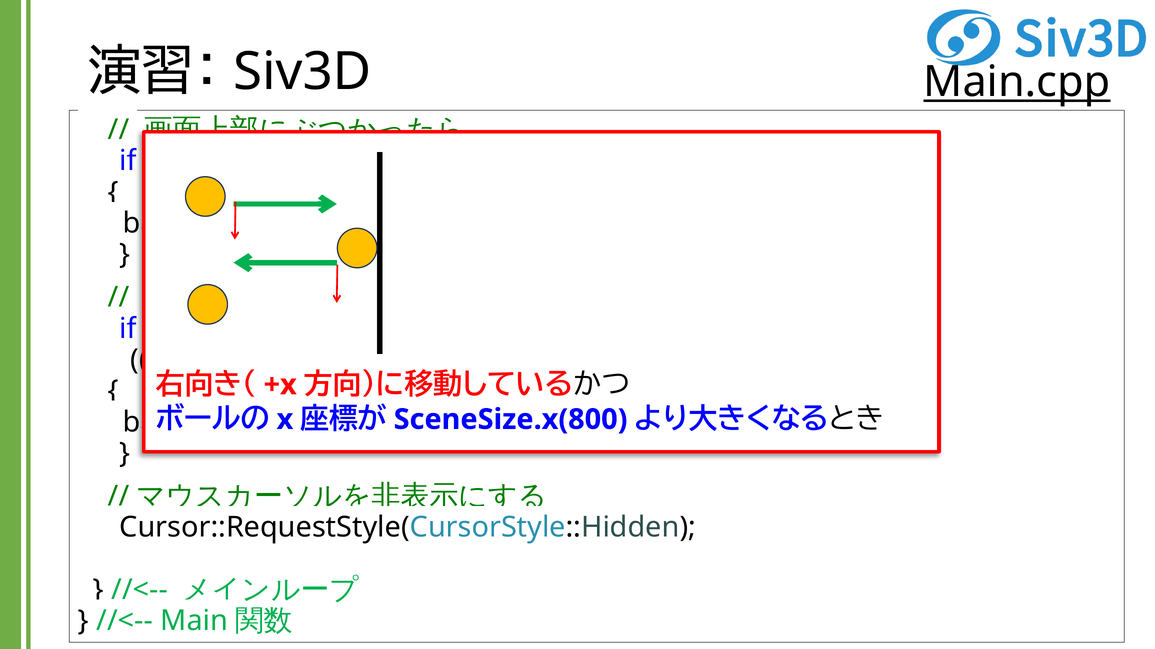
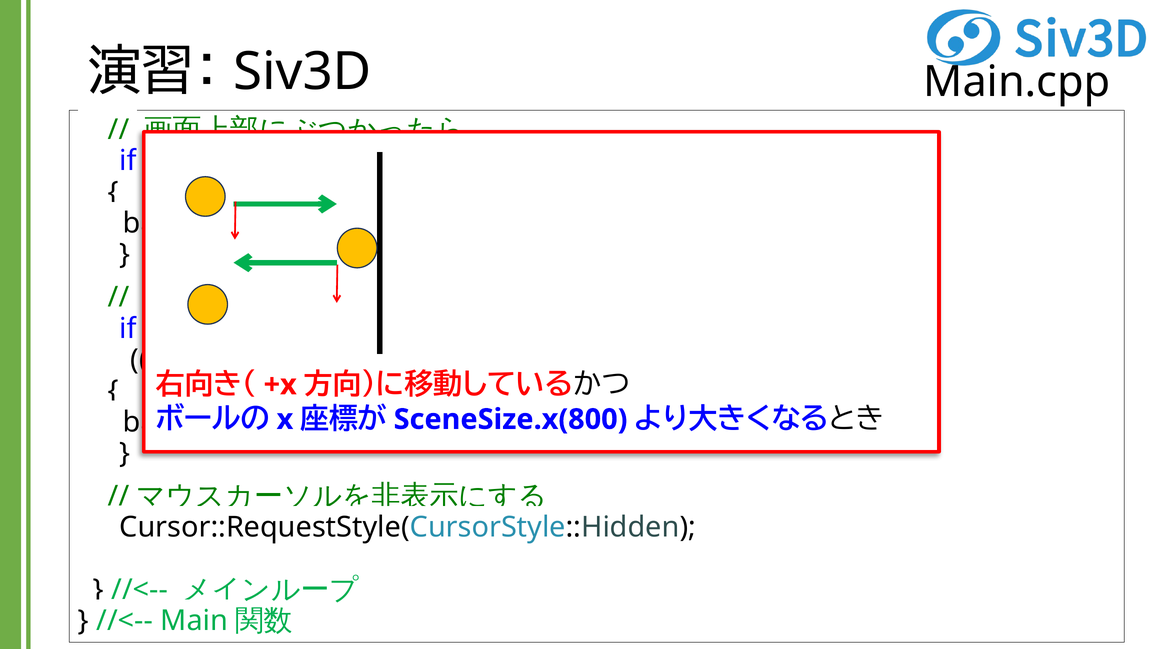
Main.cpp underline: present -> none
